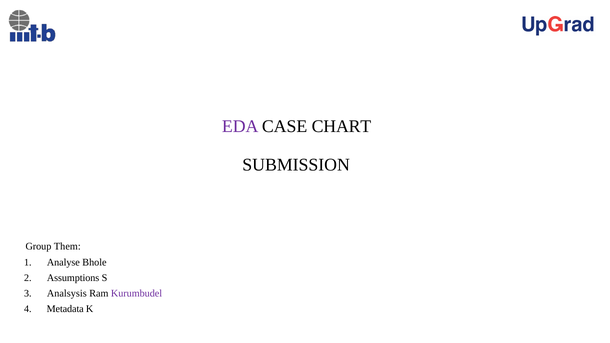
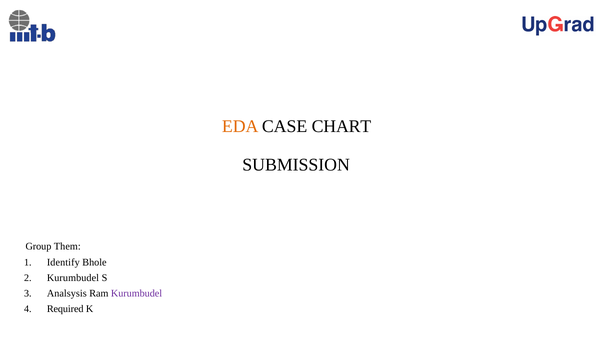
EDA colour: purple -> orange
Analyse: Analyse -> Identify
Assumptions at (73, 278): Assumptions -> Kurumbudel
Metadata: Metadata -> Required
